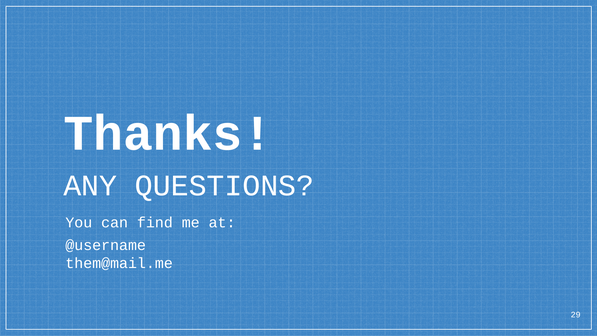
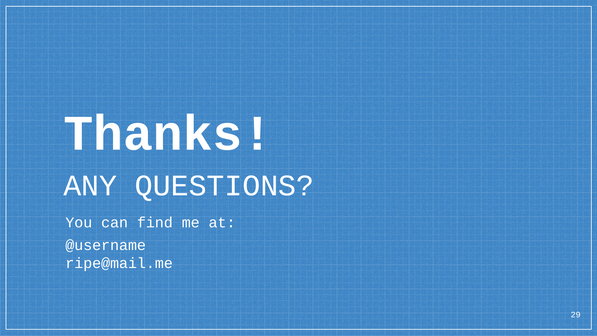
them@mail.me: them@mail.me -> ripe@mail.me
